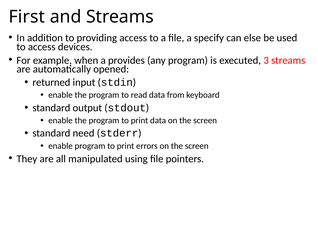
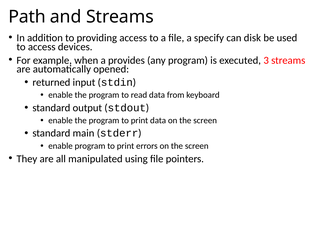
First: First -> Path
else: else -> disk
need: need -> main
